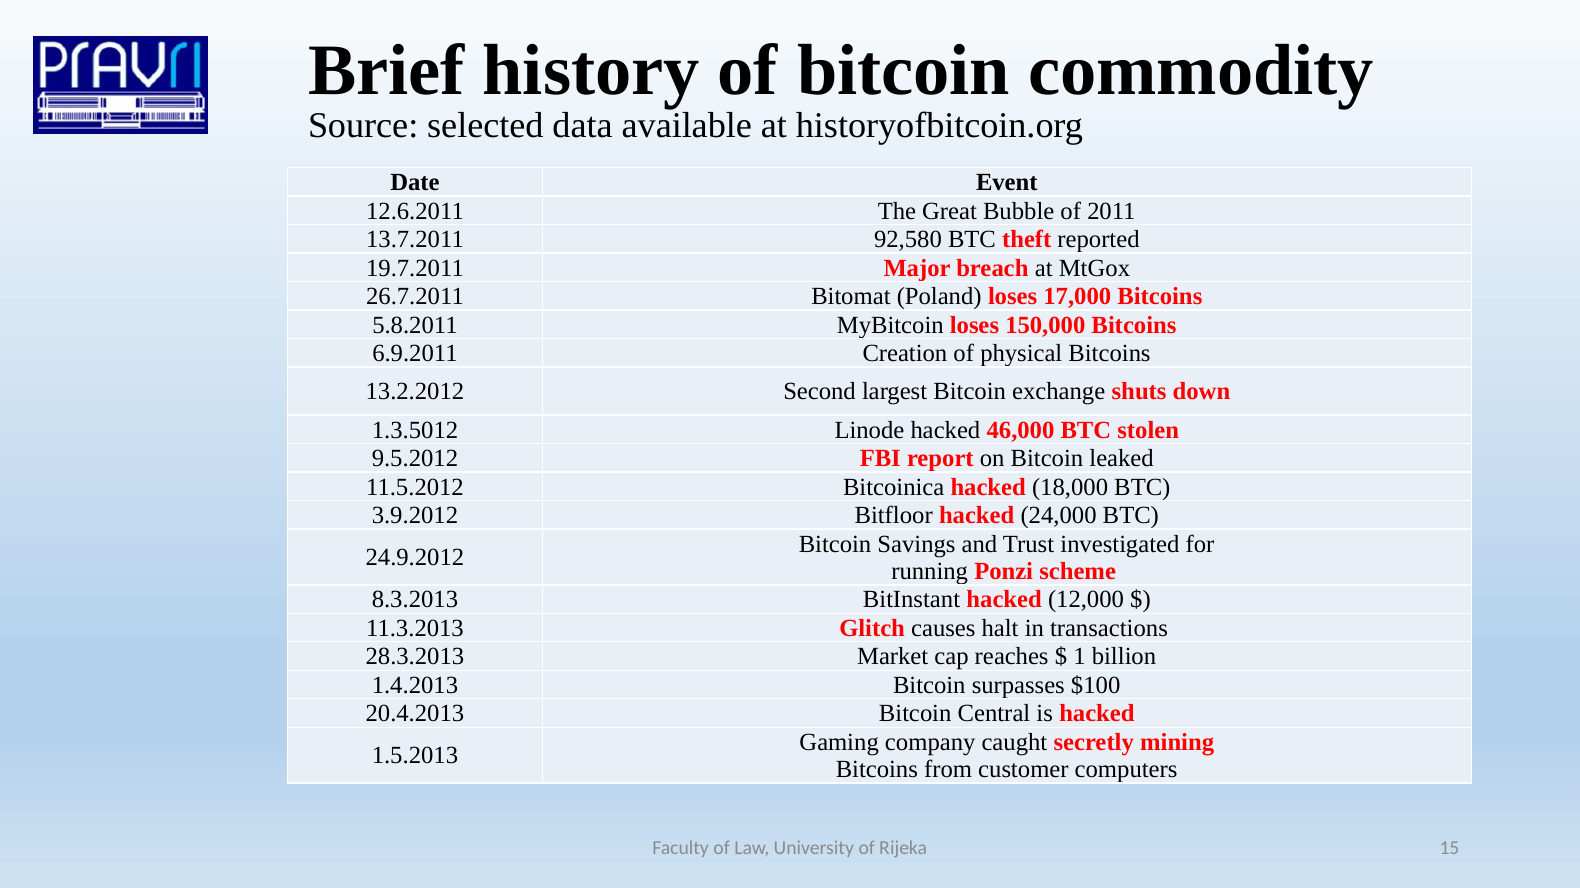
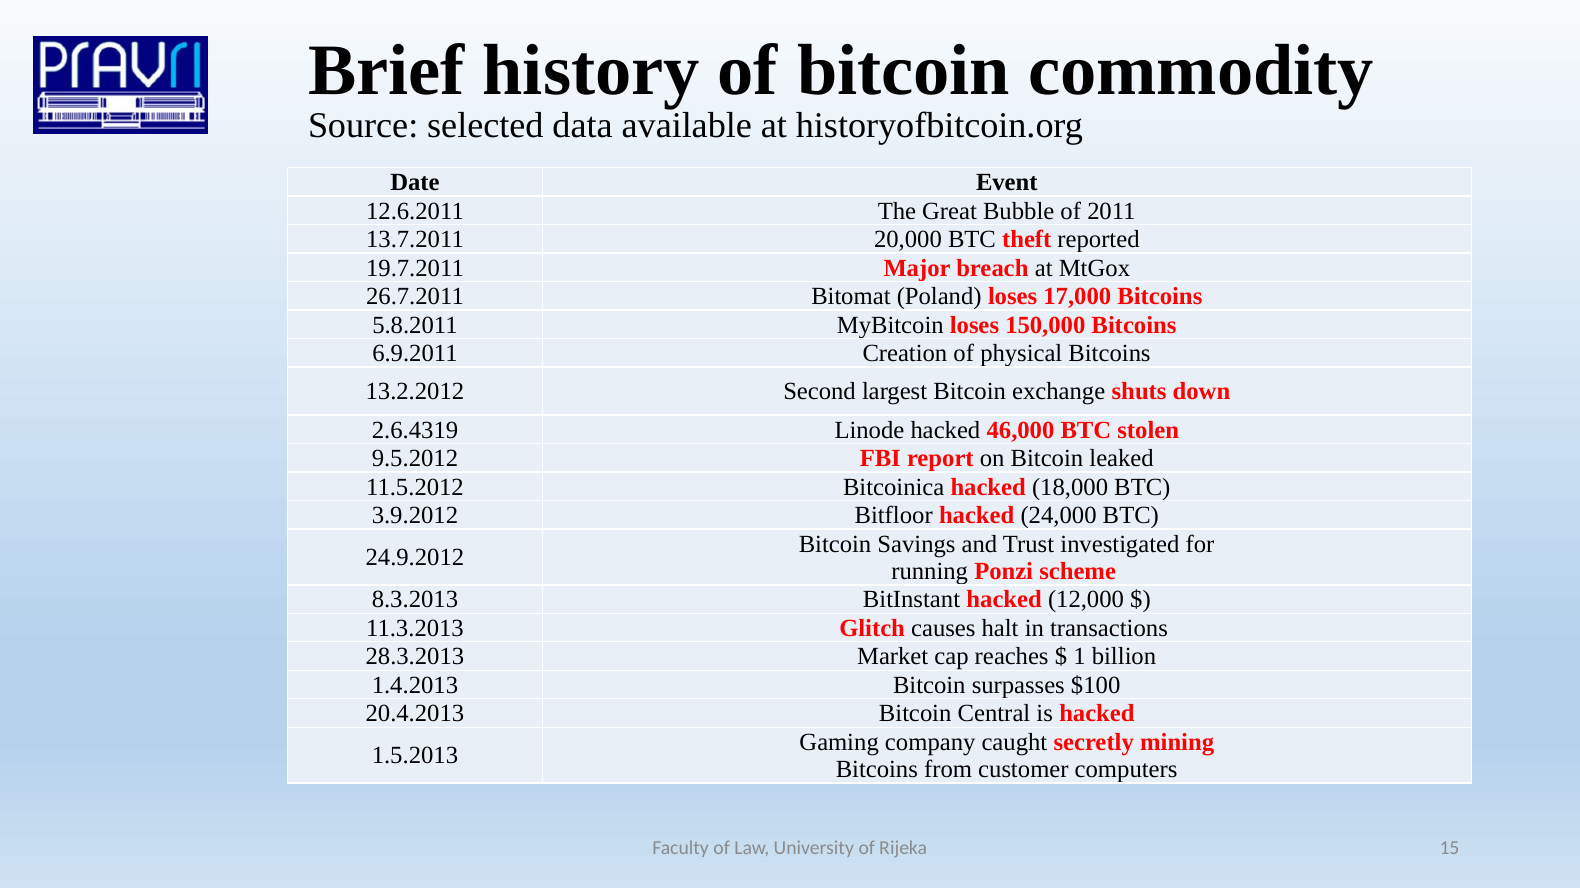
92,580: 92,580 -> 20,000
1.3.5012: 1.3.5012 -> 2.6.4319
